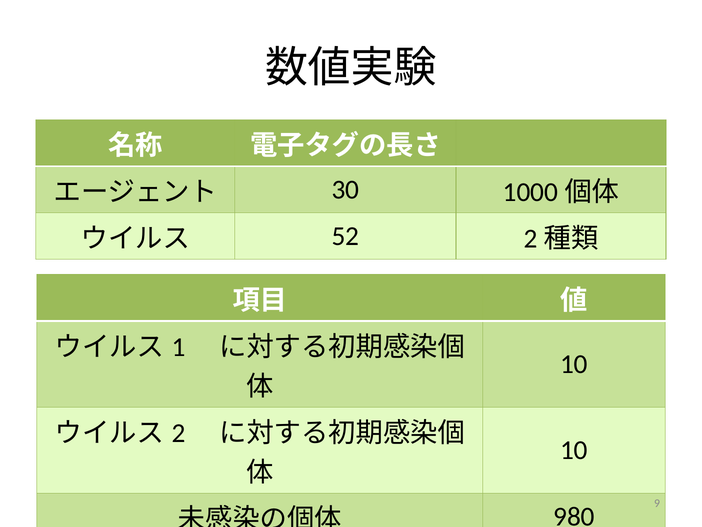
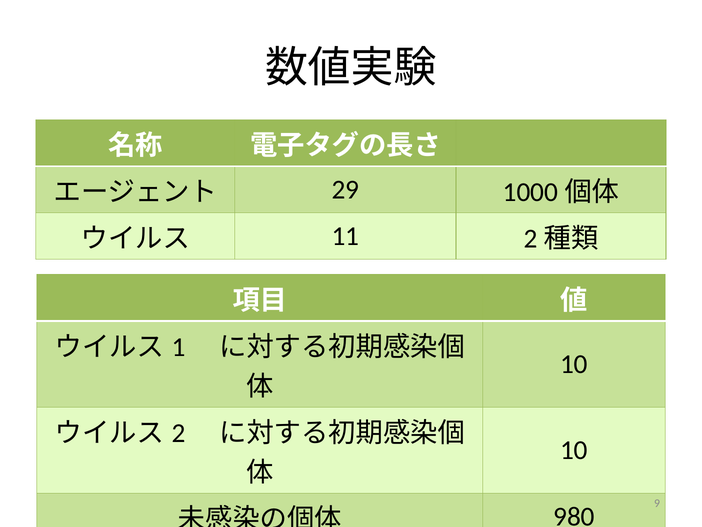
30: 30 -> 29
52: 52 -> 11
